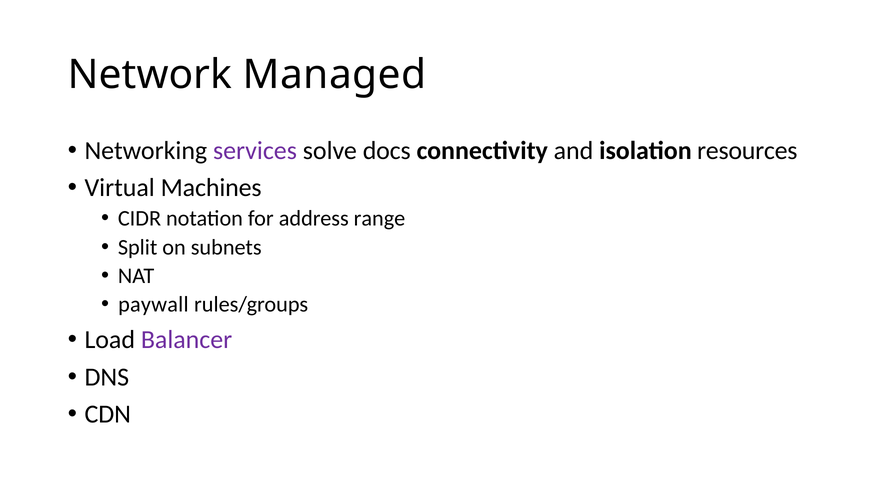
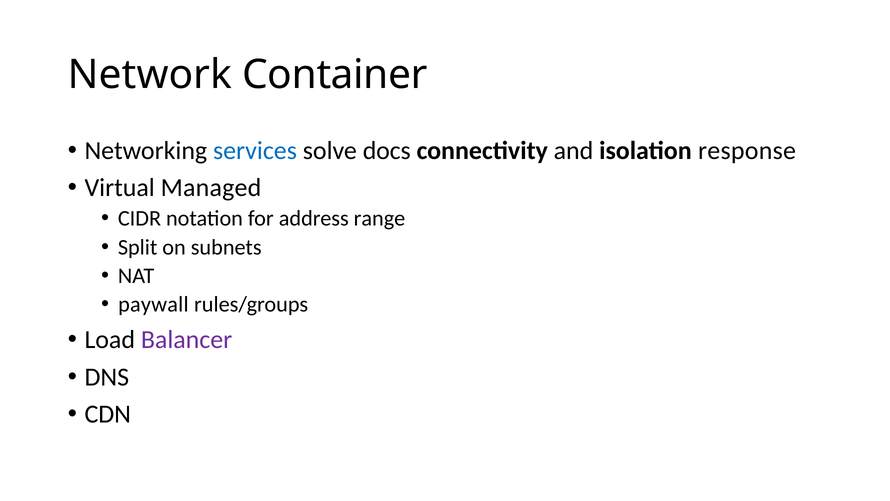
Managed: Managed -> Container
services colour: purple -> blue
resources: resources -> response
Machines: Machines -> Managed
